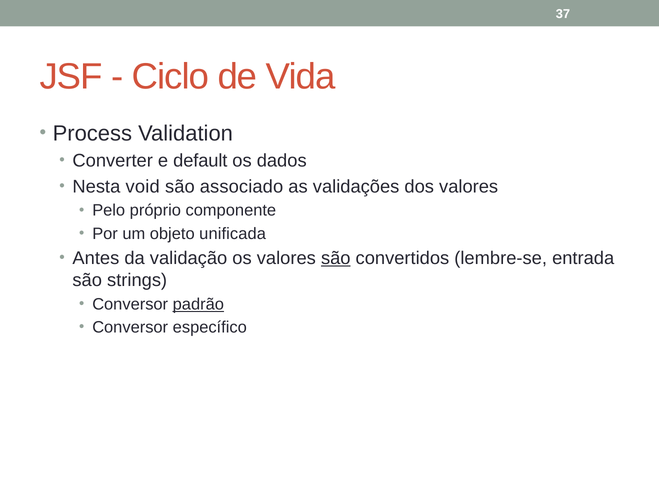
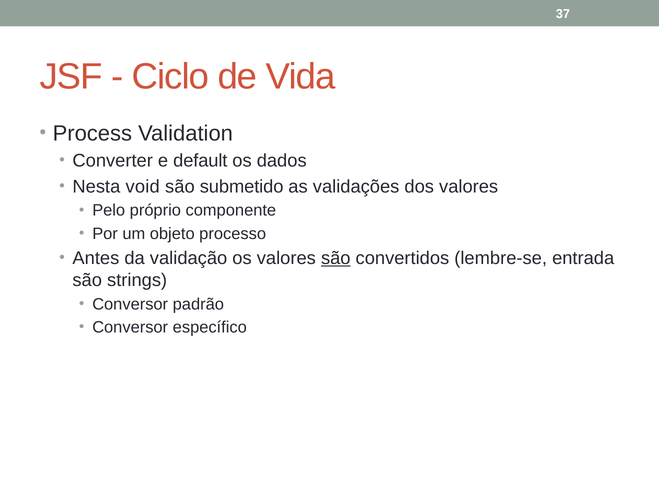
associado: associado -> submetido
unificada: unificada -> processo
padrão underline: present -> none
